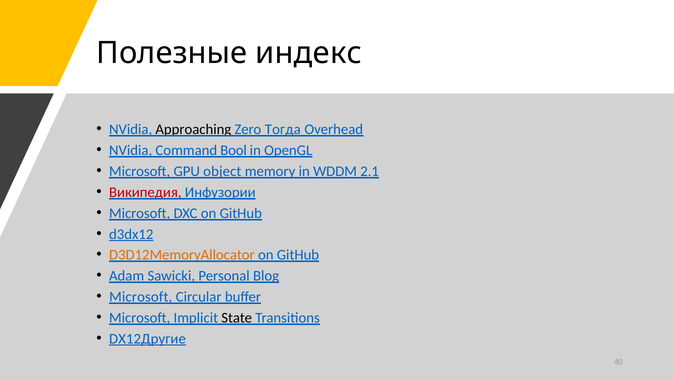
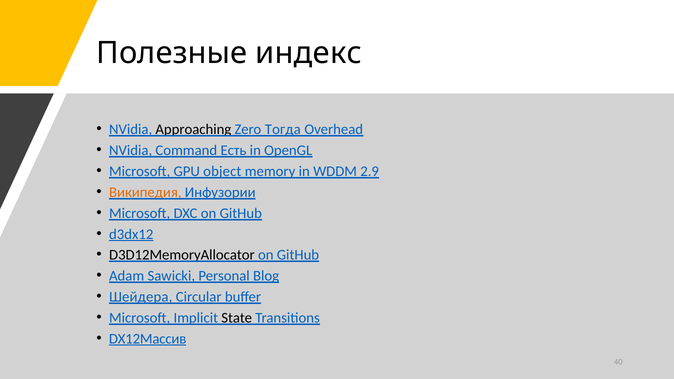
Bool: Bool -> Есть
2.1: 2.1 -> 2.9
Википедия colour: red -> orange
D3D12MemoryAllocator colour: orange -> black
Microsoft at (141, 297): Microsoft -> Шейдера
DX12Другие: DX12Другие -> DX12Массив
